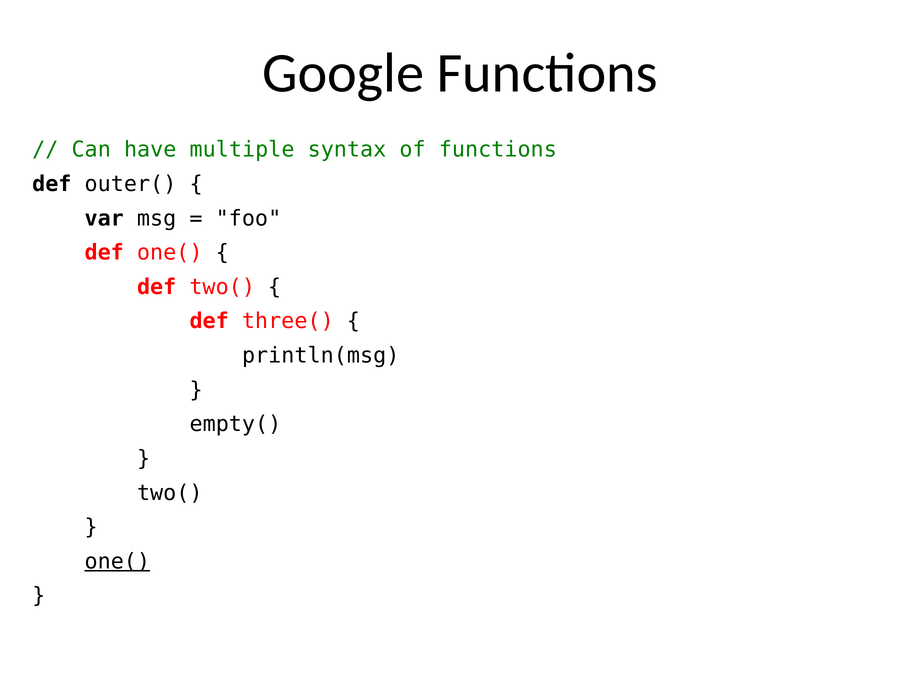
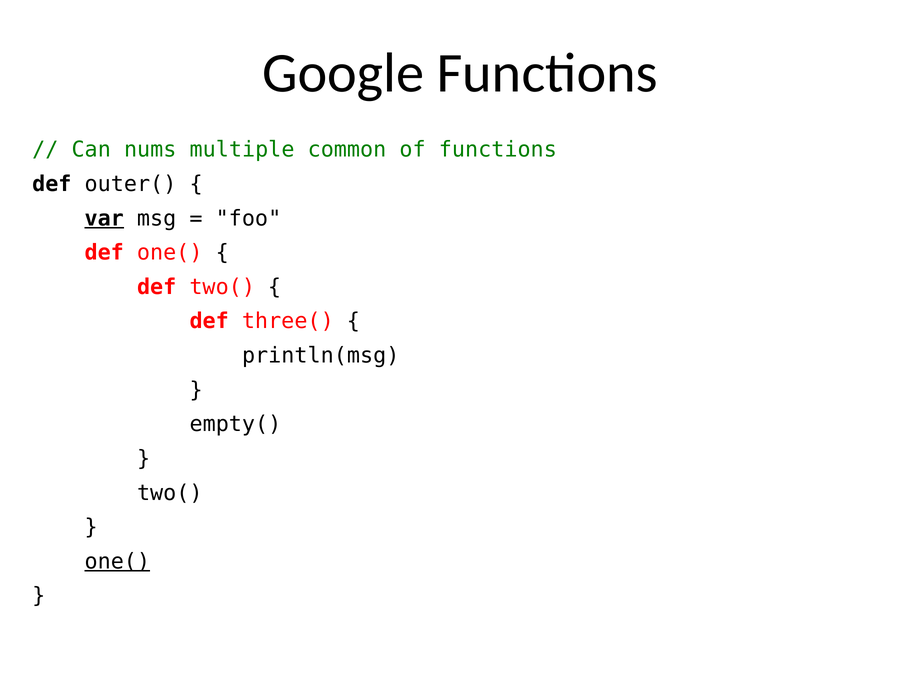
have: have -> nums
syntax: syntax -> common
var underline: none -> present
